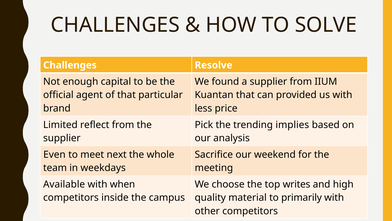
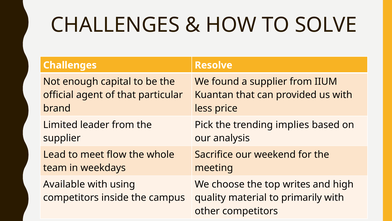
reflect: reflect -> leader
Even: Even -> Lead
next: next -> flow
when: when -> using
